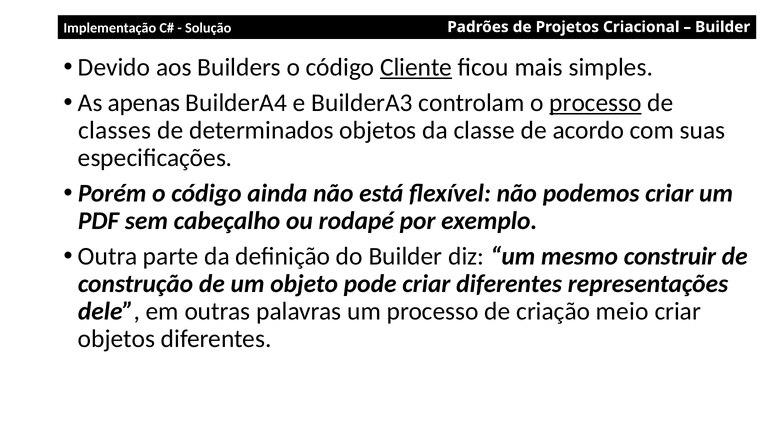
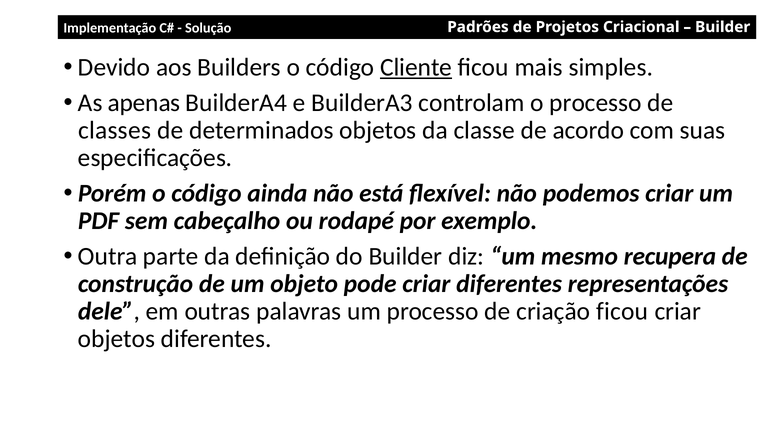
processo at (595, 103) underline: present -> none
construir: construir -> recupera
criação meio: meio -> ficou
